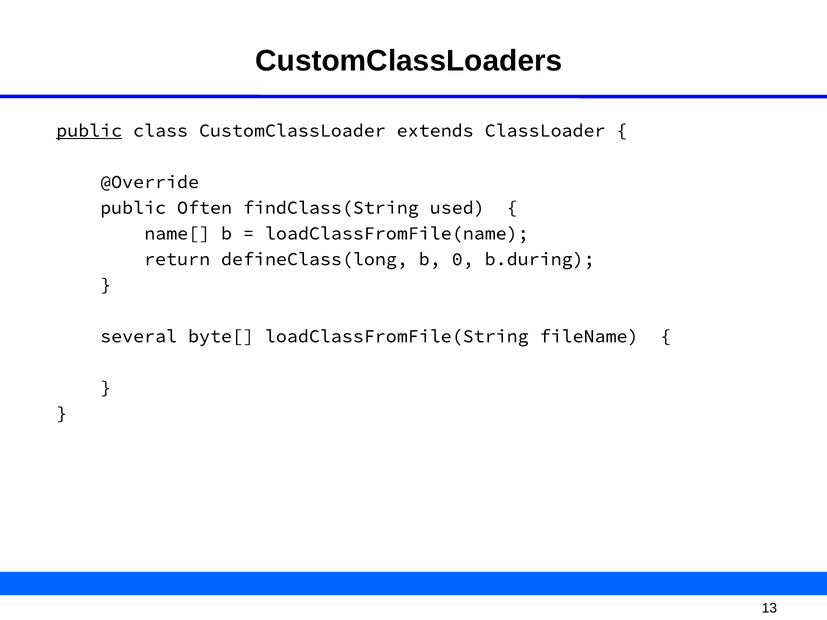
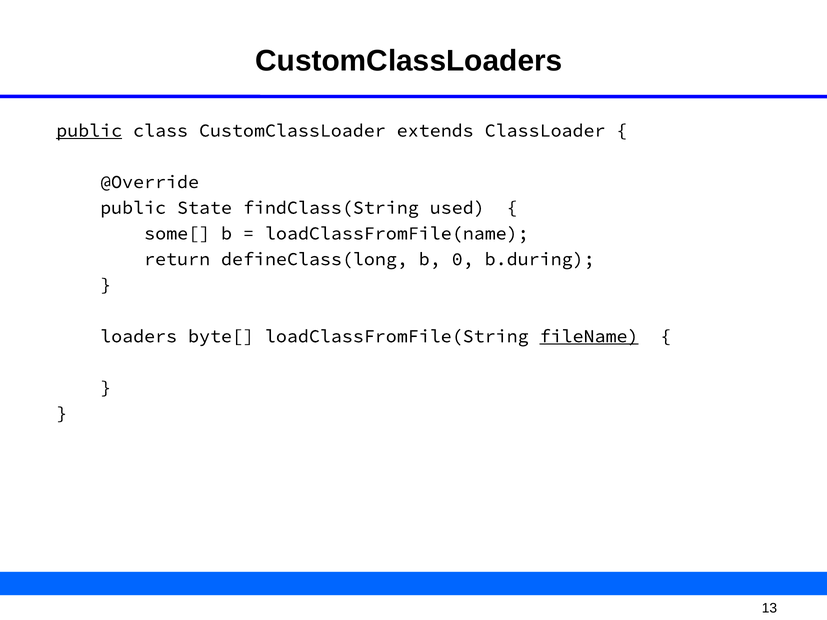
Often: Often -> State
name[: name[ -> some[
several: several -> loaders
fileName underline: none -> present
